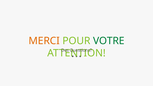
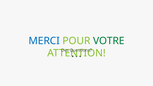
MERCI colour: orange -> blue
